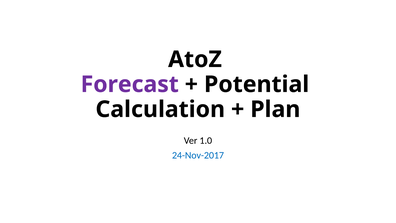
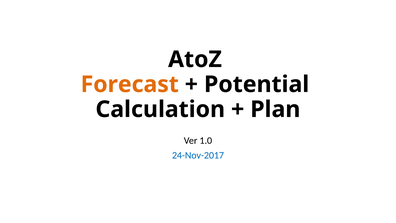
Forecast colour: purple -> orange
